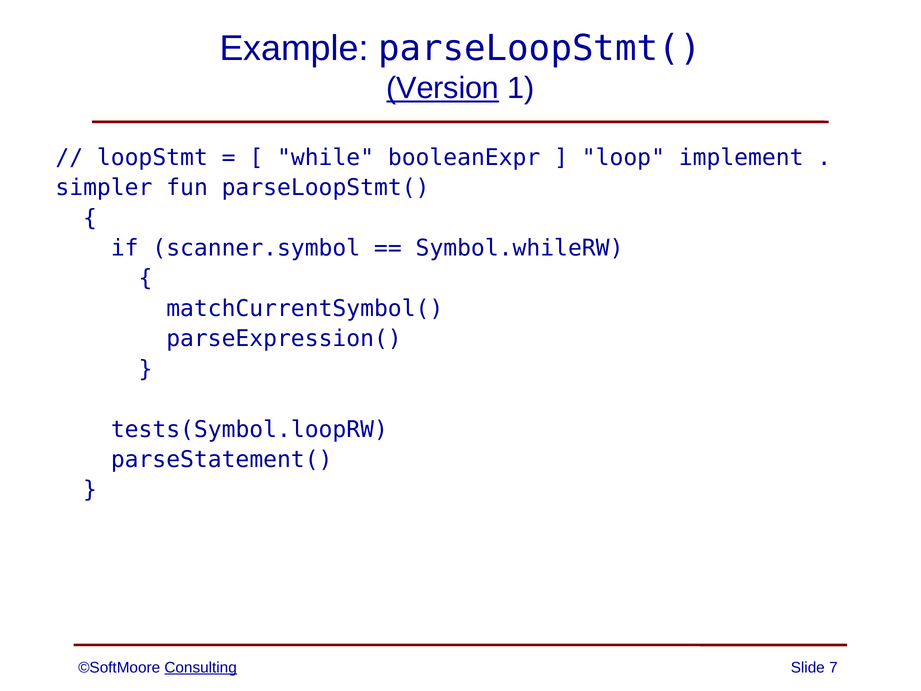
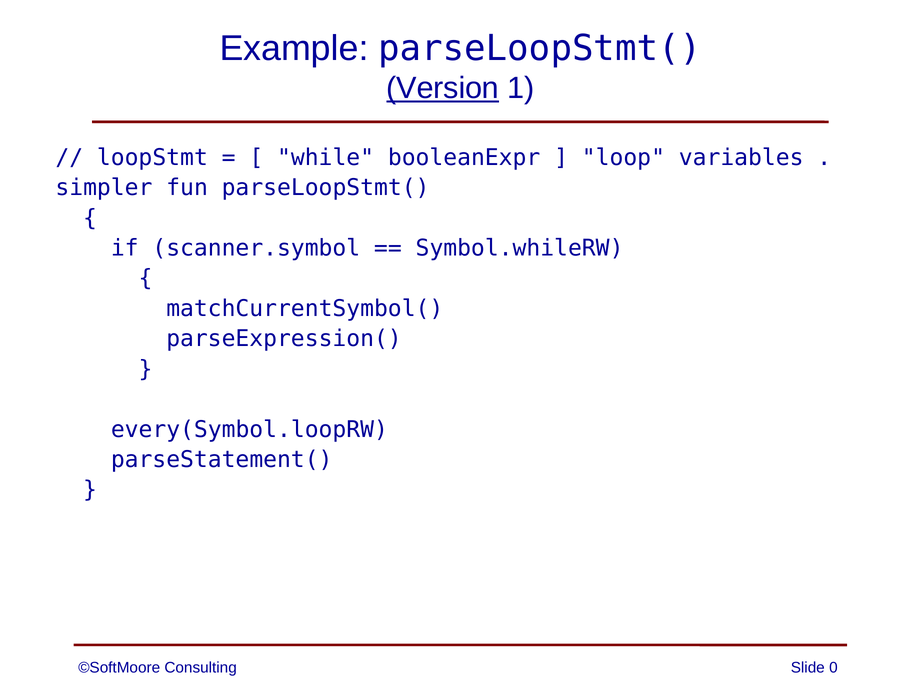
implement: implement -> variables
tests(Symbol.loopRW: tests(Symbol.loopRW -> every(Symbol.loopRW
Consulting underline: present -> none
7: 7 -> 0
